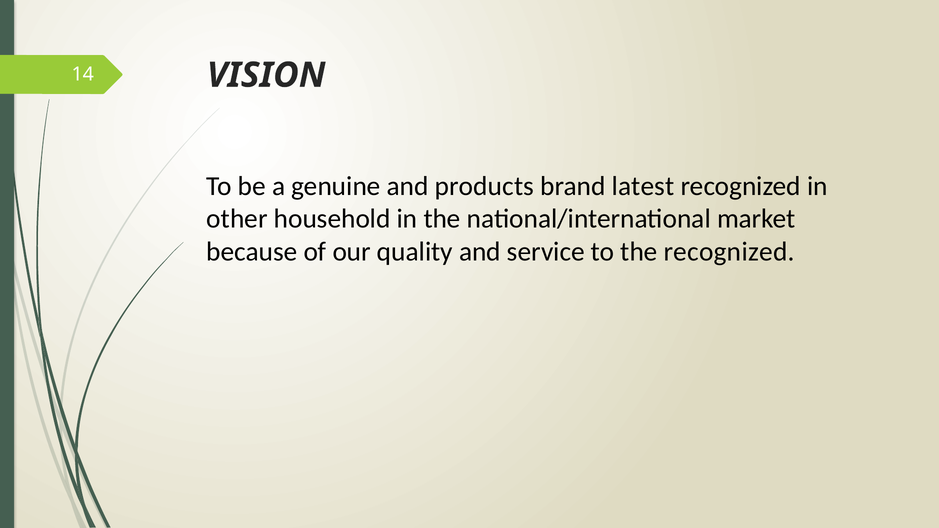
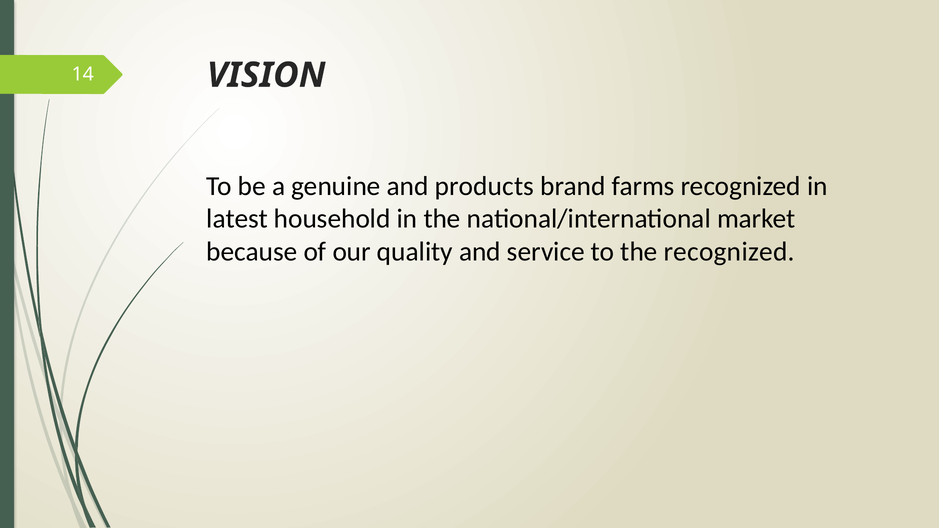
latest: latest -> farms
other: other -> latest
